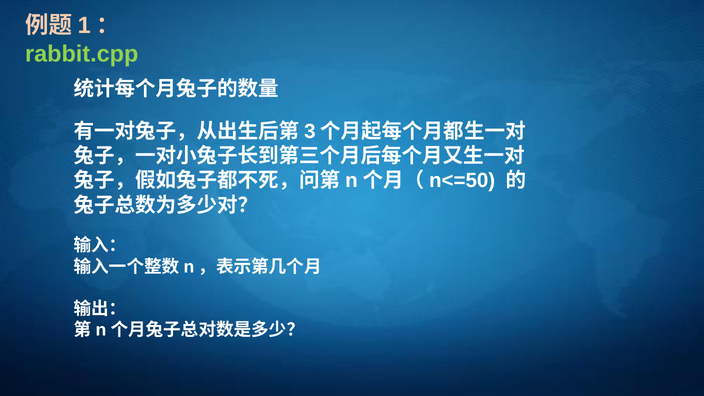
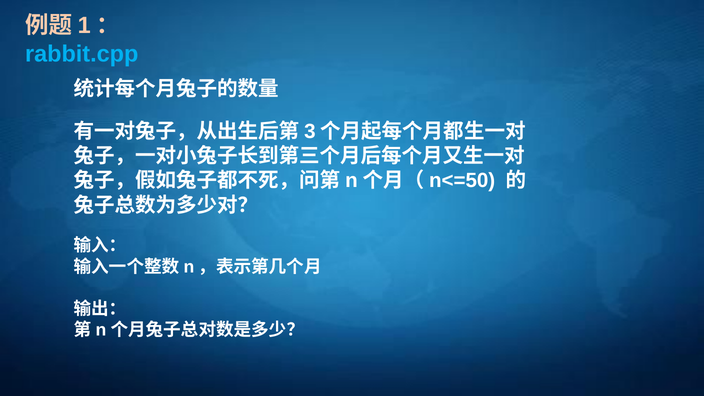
rabbit.cpp colour: light green -> light blue
